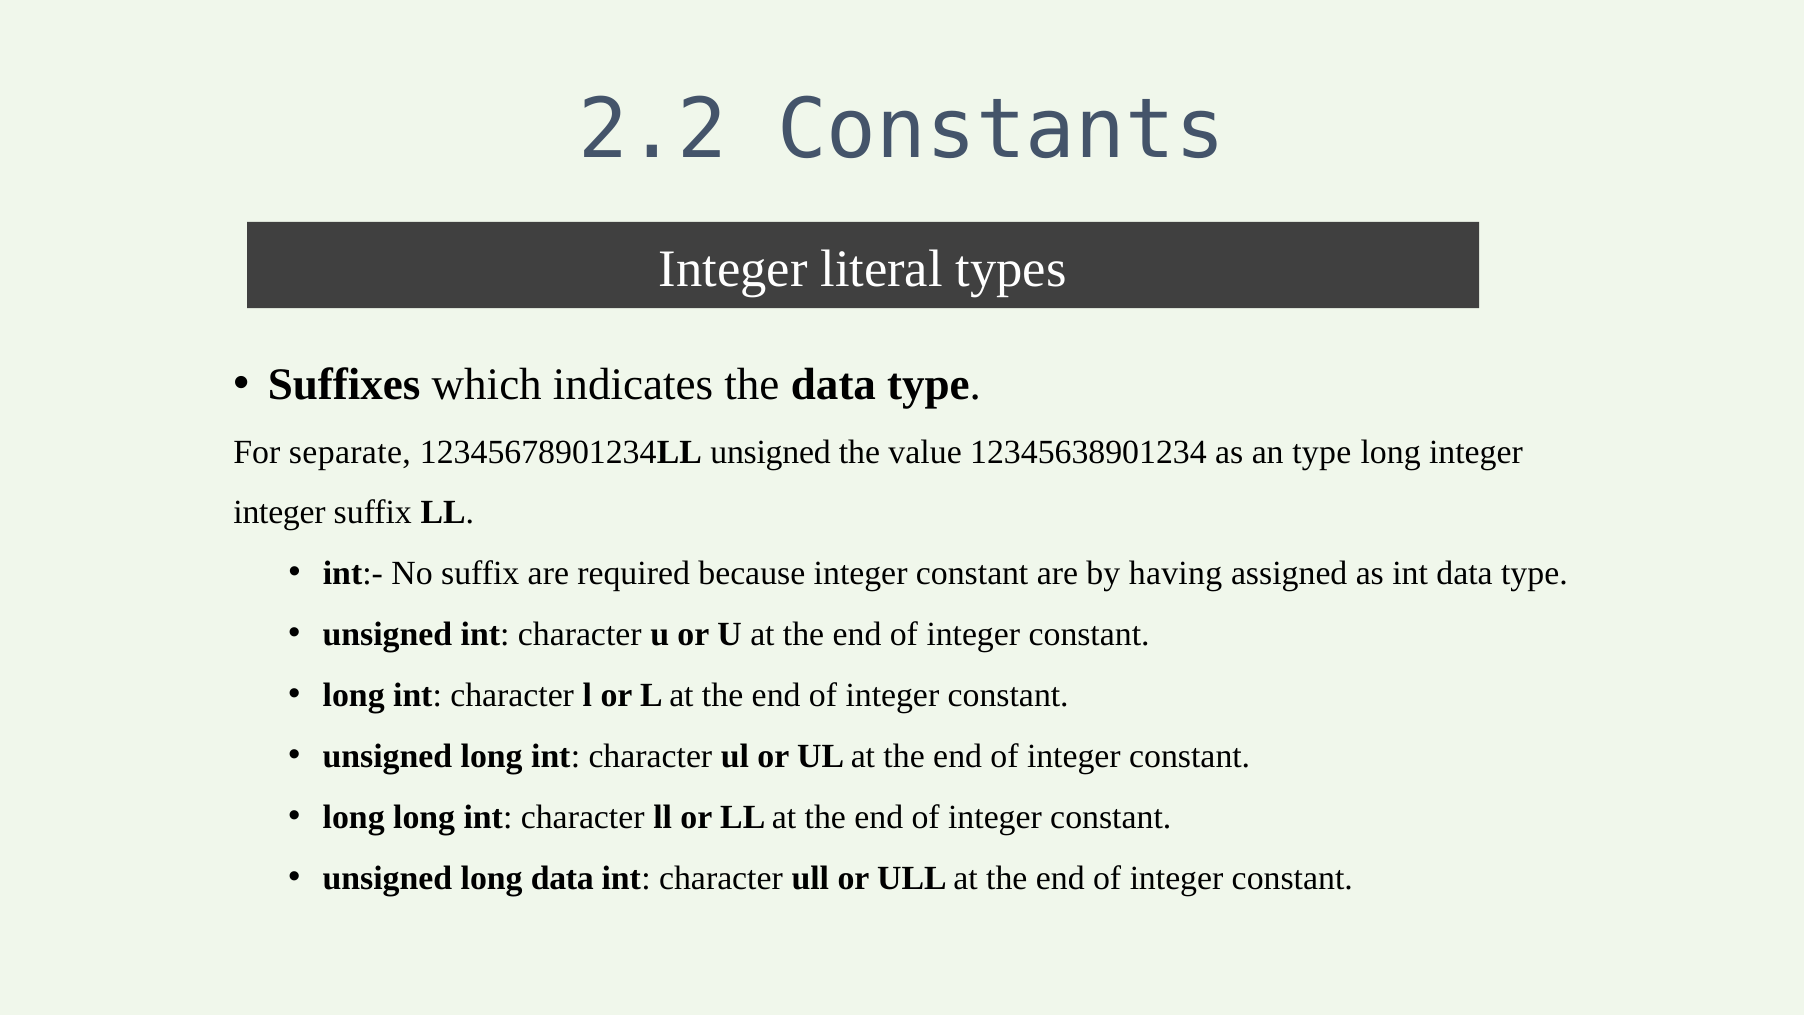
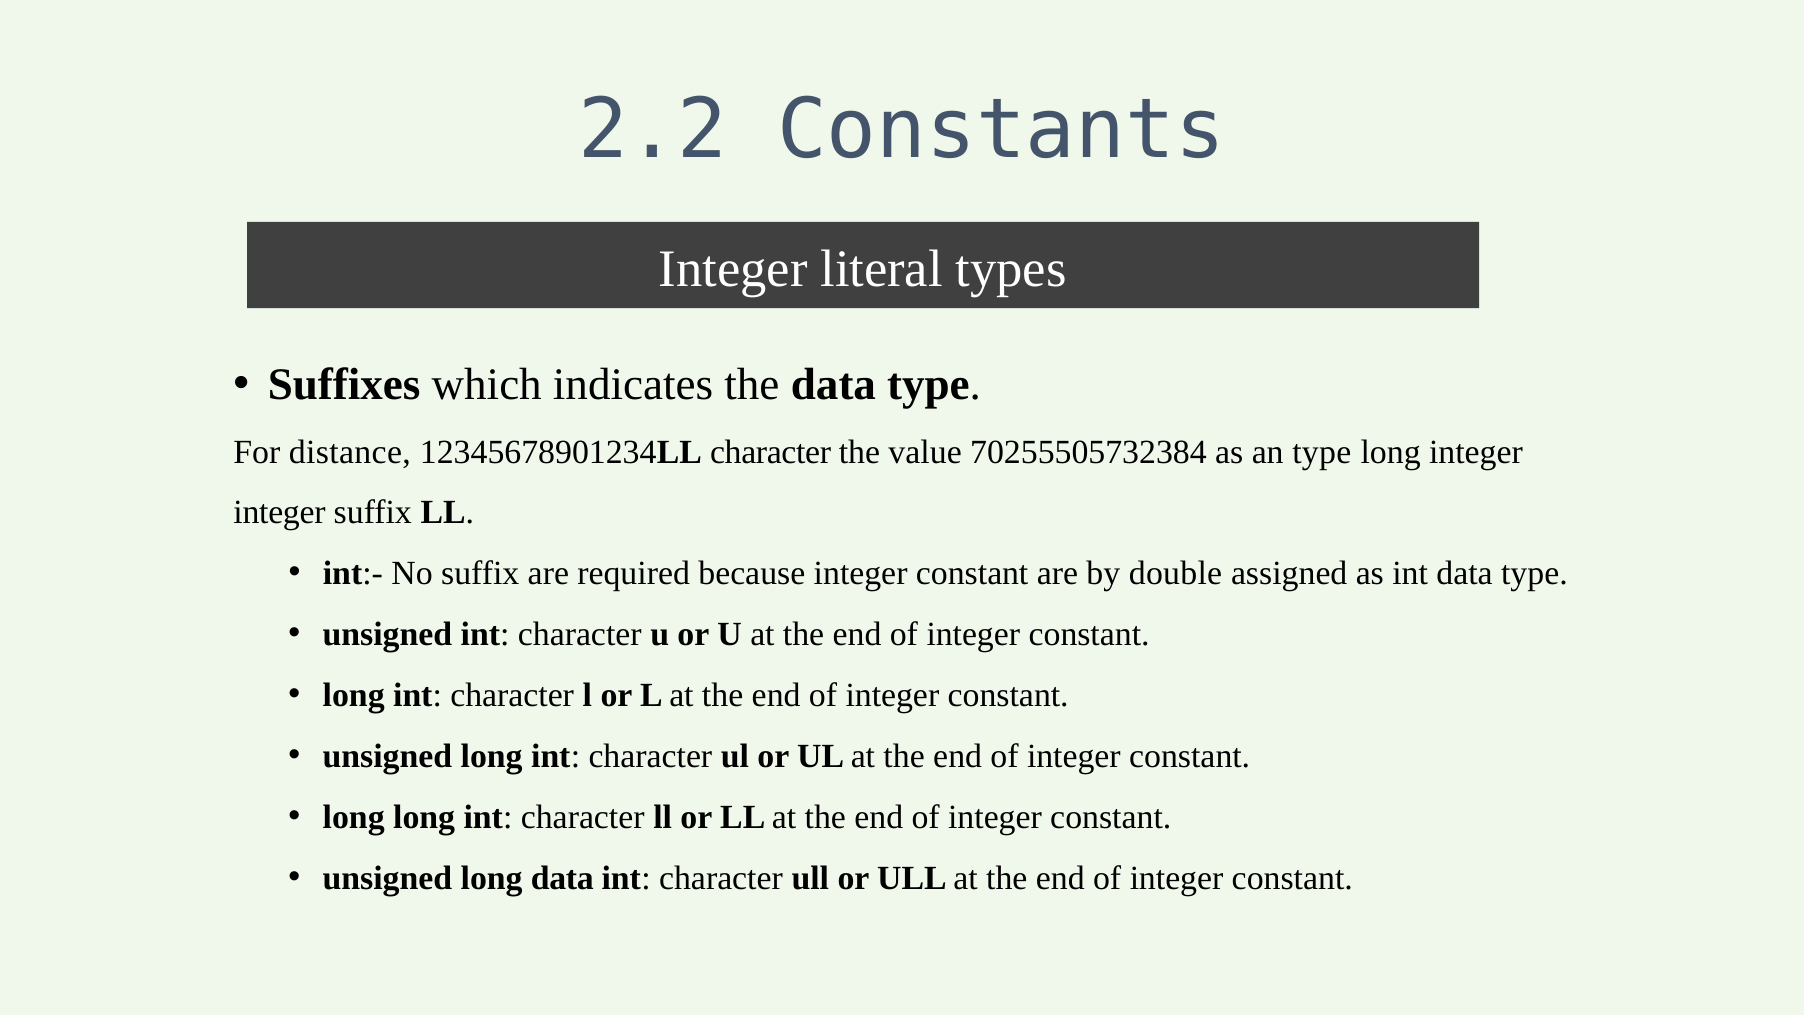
separate: separate -> distance
12345678901234LL unsigned: unsigned -> character
12345638901234: 12345638901234 -> 70255505732384
having: having -> double
